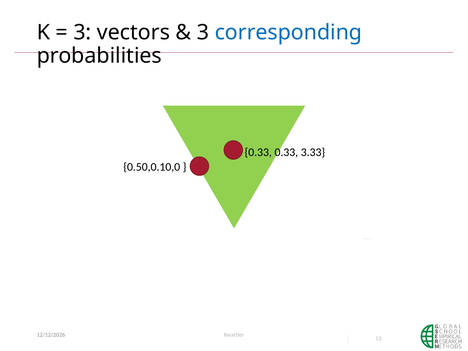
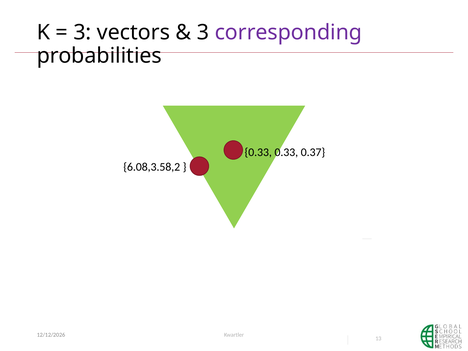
corresponding colour: blue -> purple
3.33: 3.33 -> 0.37
0.50,0.10,0: 0.50,0.10,0 -> 6.08,3.58,2
